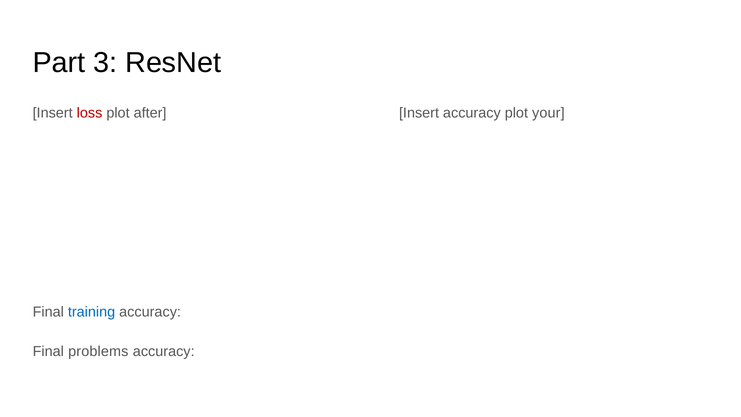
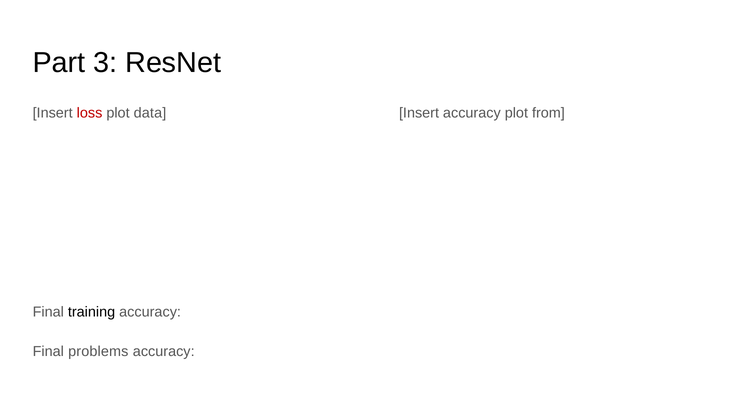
after: after -> data
your: your -> from
training colour: blue -> black
